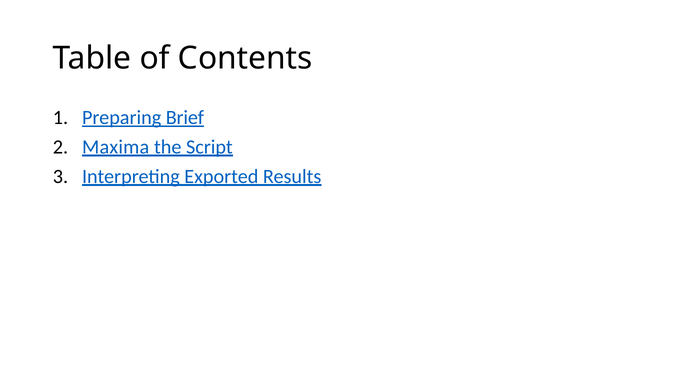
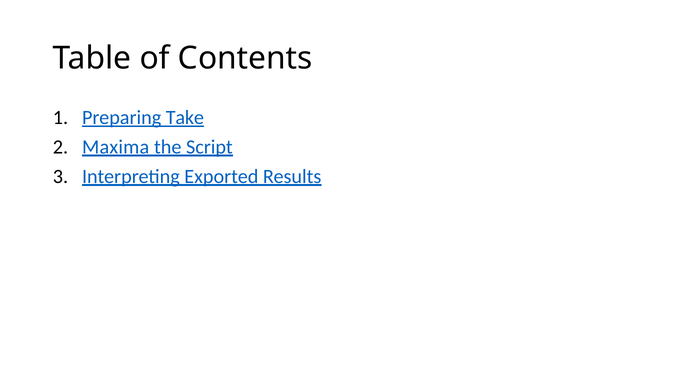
Brief: Brief -> Take
